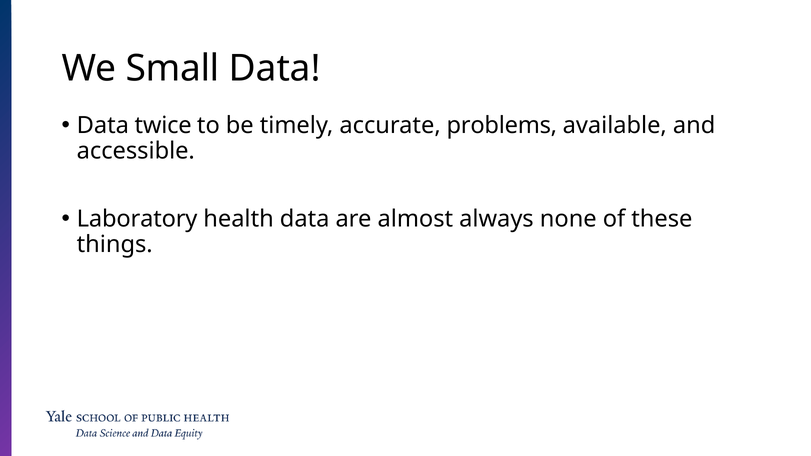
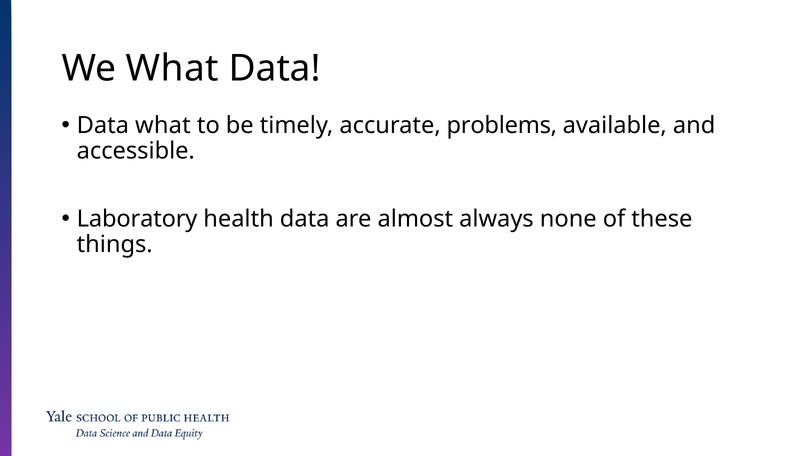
We Small: Small -> What
Data twice: twice -> what
